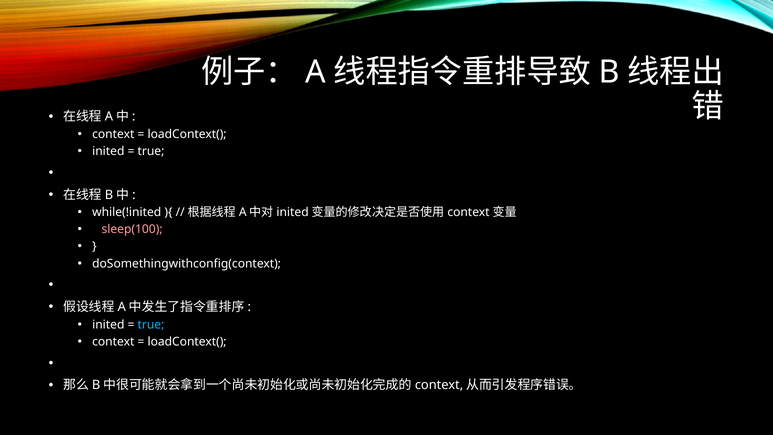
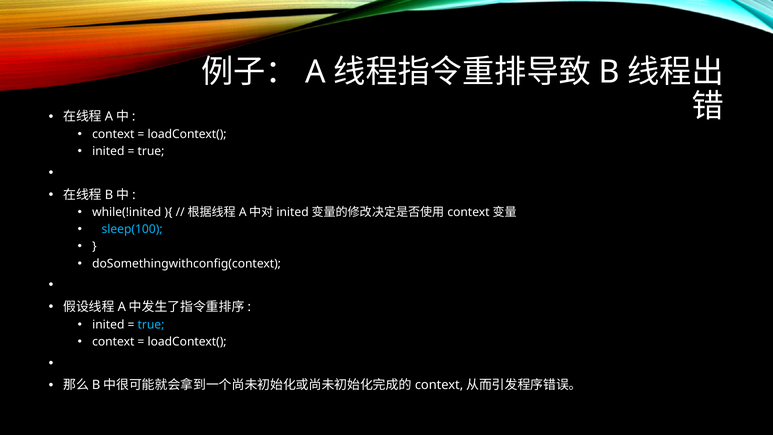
sleep(100 colour: pink -> light blue
